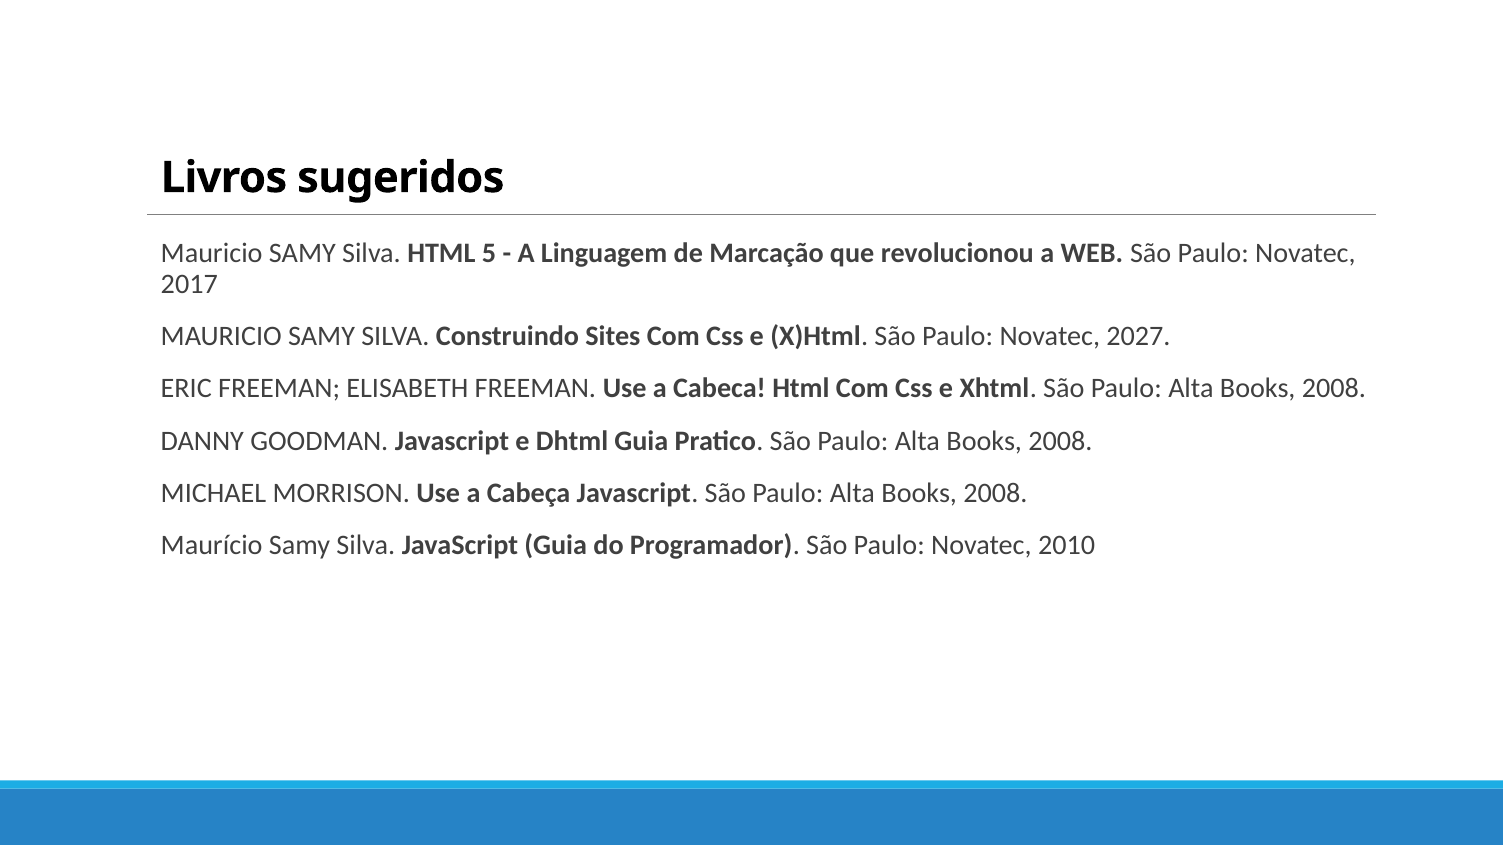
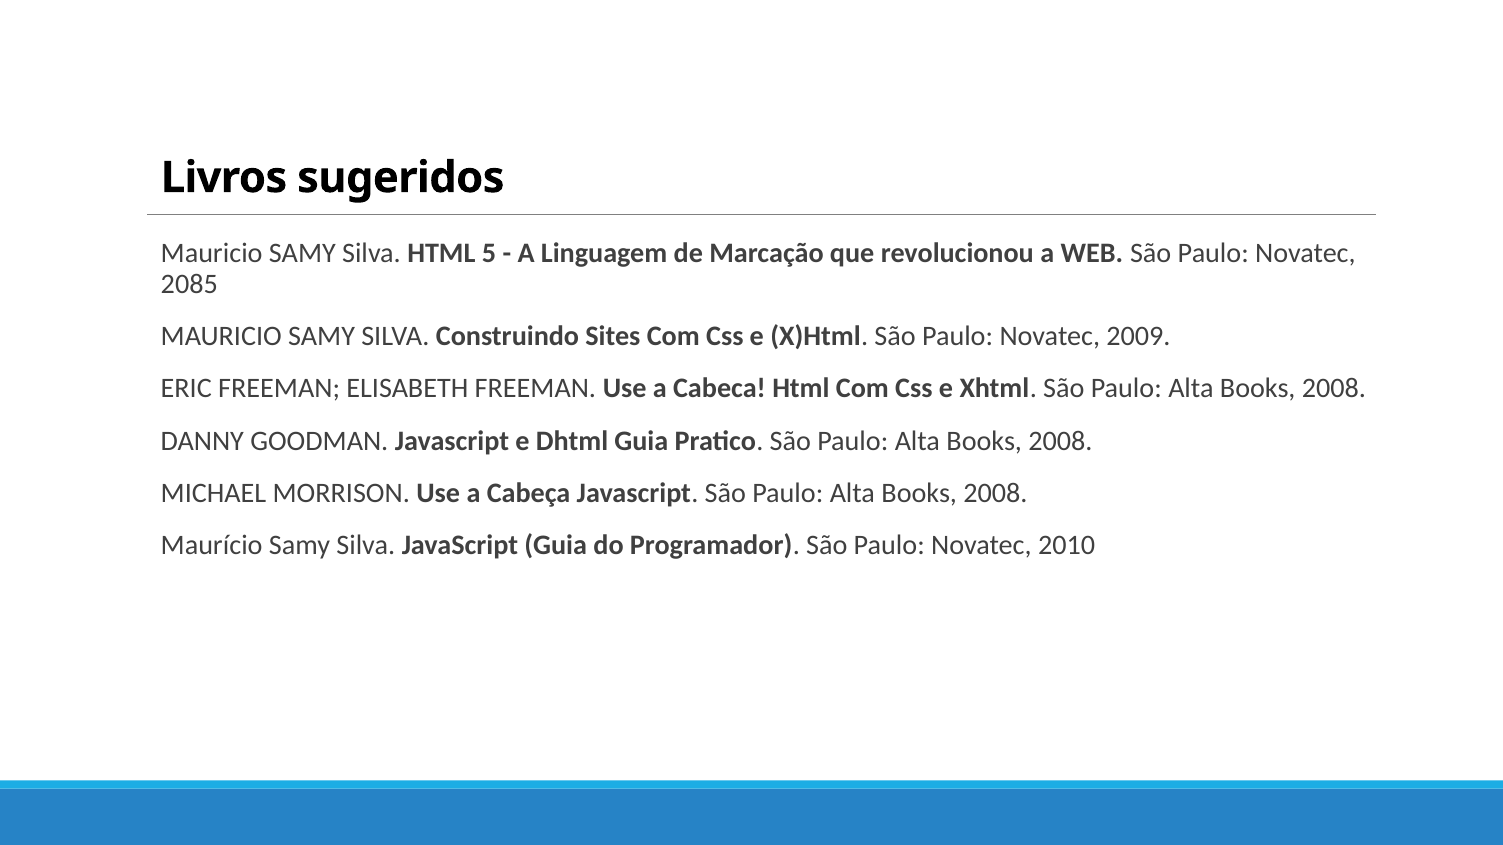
2017: 2017 -> 2085
2027: 2027 -> 2009
